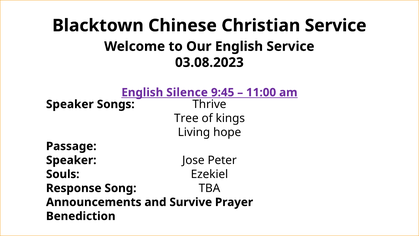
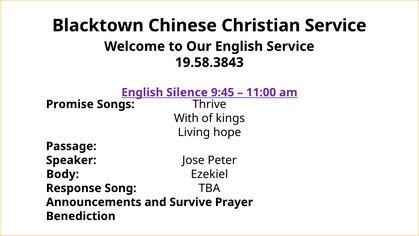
03.08.2023: 03.08.2023 -> 19.58.3843
Speaker at (70, 104): Speaker -> Promise
Tree: Tree -> With
Souls: Souls -> Body
